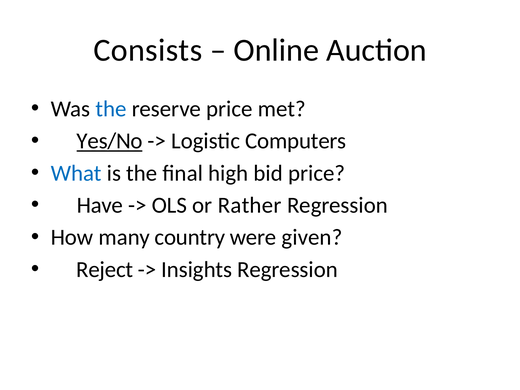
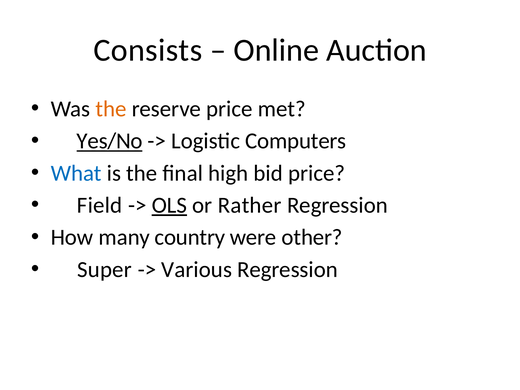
the at (111, 109) colour: blue -> orange
Have: Have -> Field
OLS underline: none -> present
given: given -> other
Reject: Reject -> Super
Insights: Insights -> Various
